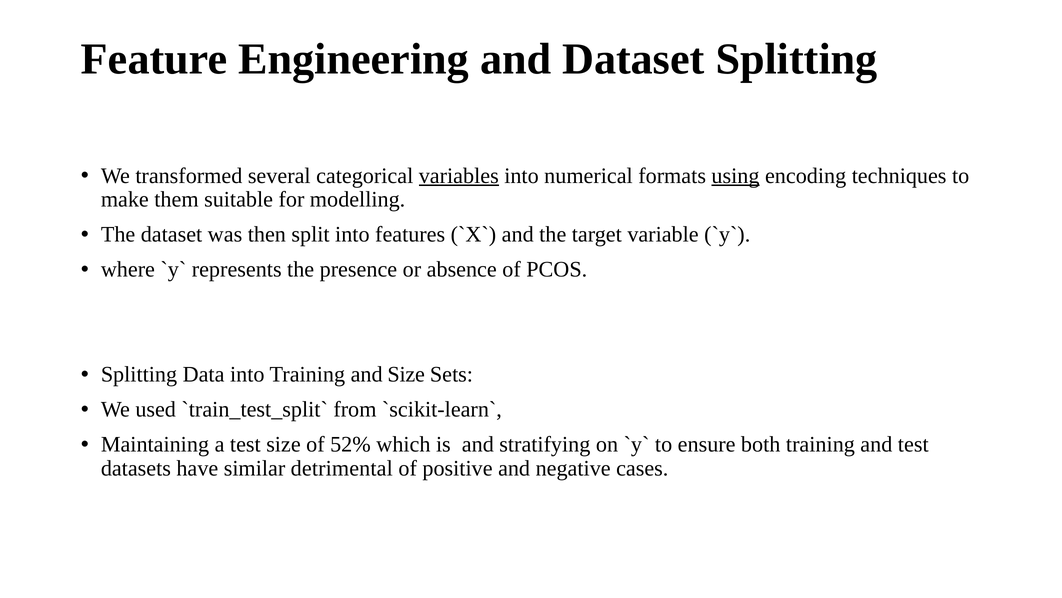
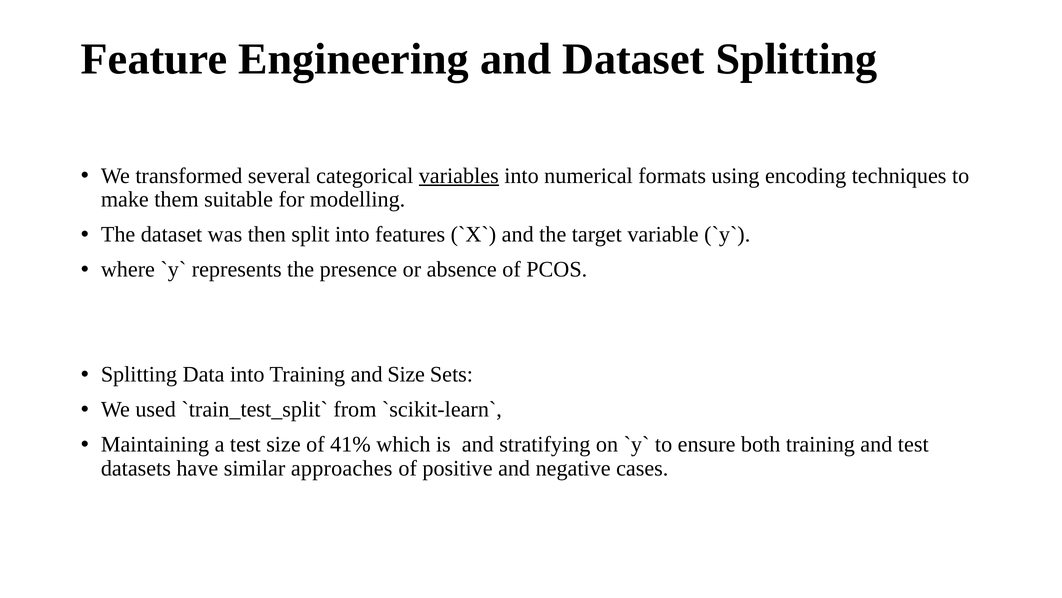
using underline: present -> none
52%: 52% -> 41%
detrimental: detrimental -> approaches
